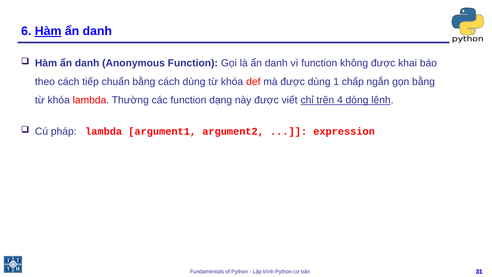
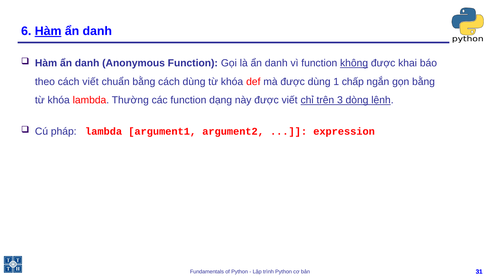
không underline: none -> present
cách tiếp: tiếp -> viết
4: 4 -> 3
